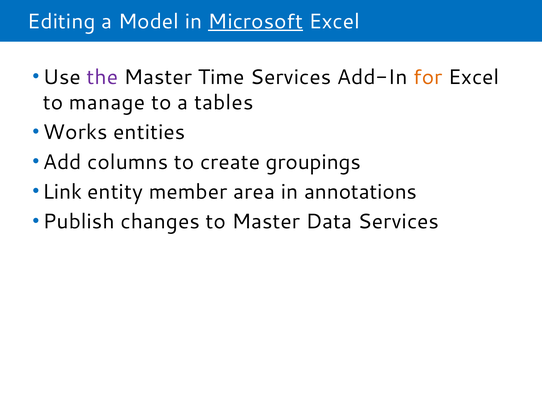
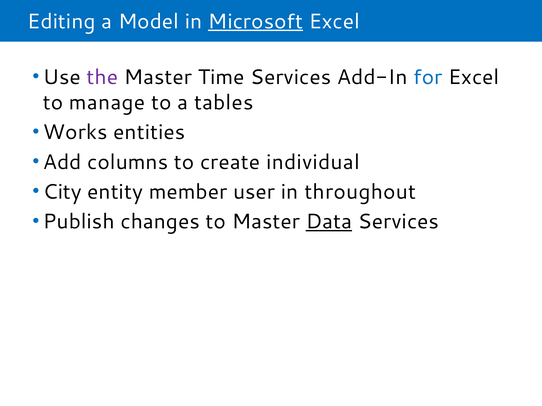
for colour: orange -> blue
groupings: groupings -> individual
Link: Link -> City
area: area -> user
annotations: annotations -> throughout
Data underline: none -> present
